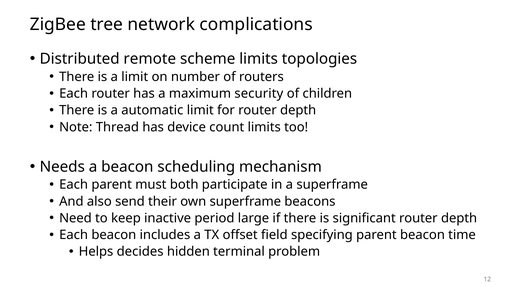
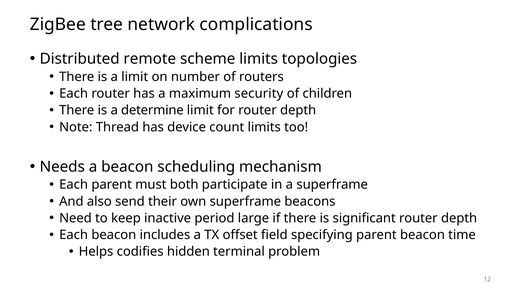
automatic: automatic -> determine
decides: decides -> codifies
